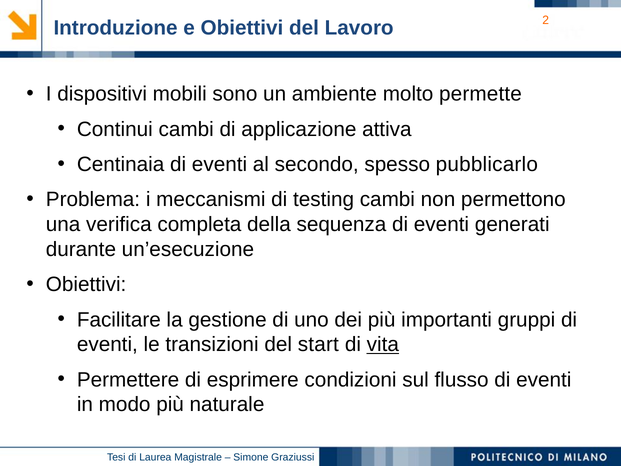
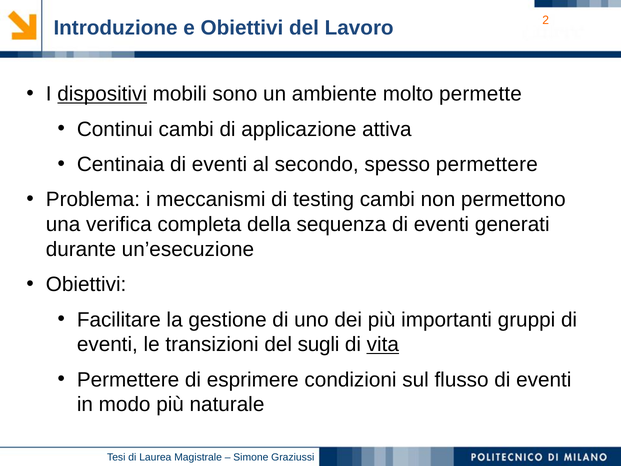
dispositivi underline: none -> present
spesso pubblicarlo: pubblicarlo -> permettere
start: start -> sugli
